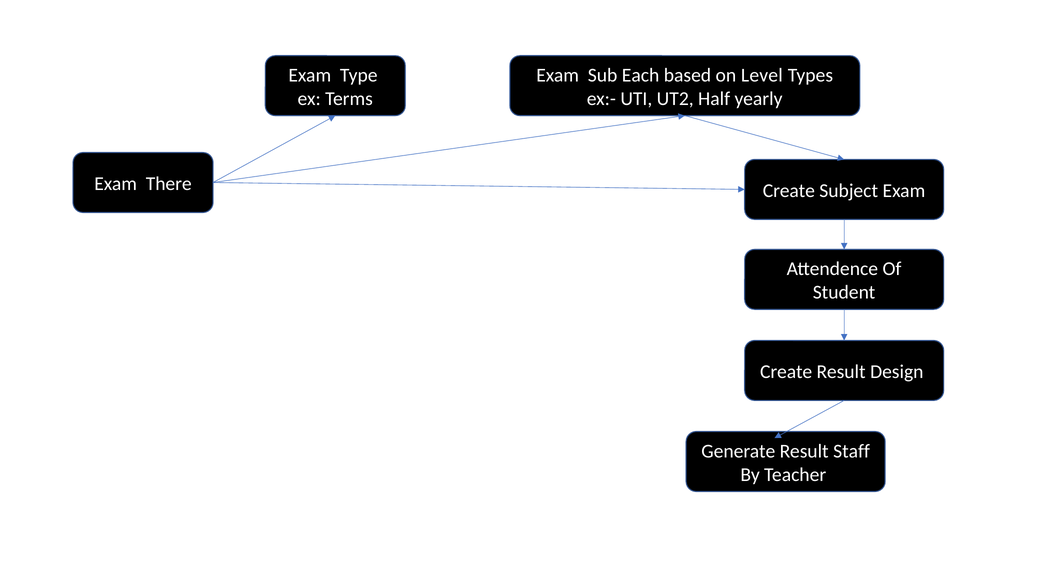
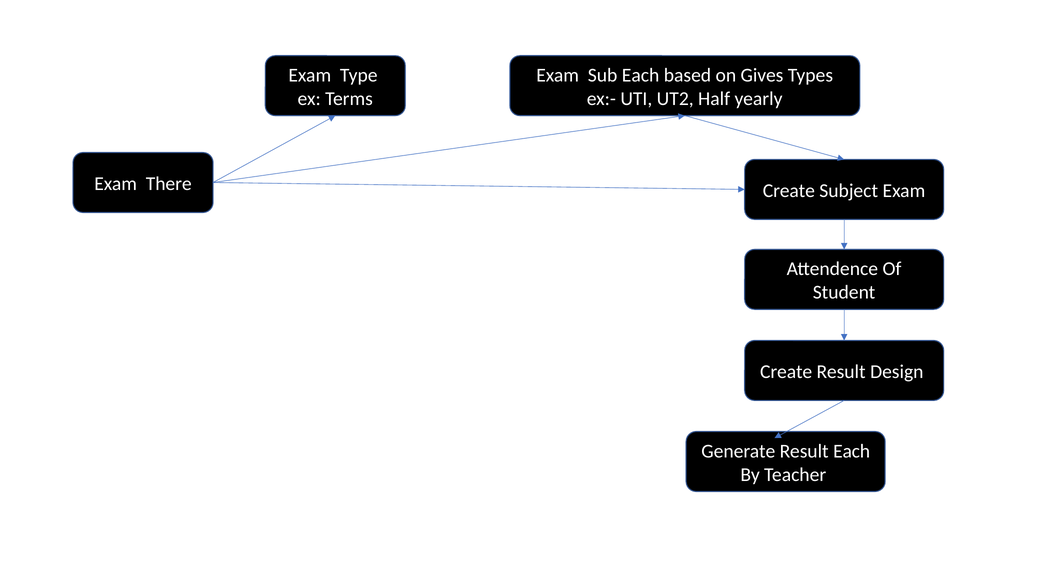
Level: Level -> Gives
Result Staff: Staff -> Each
